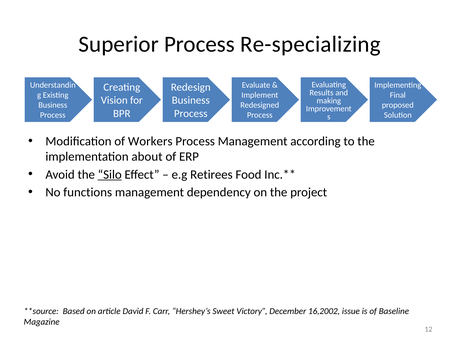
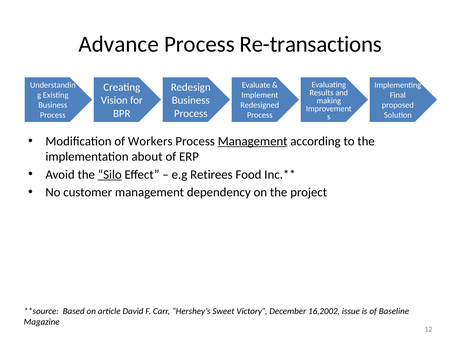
Superior: Superior -> Advance
Re-specializing: Re-specializing -> Re-transactions
Management at (253, 141) underline: none -> present
functions: functions -> customer
